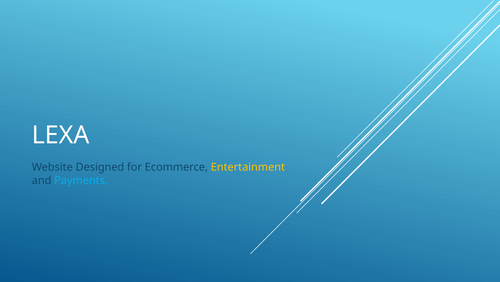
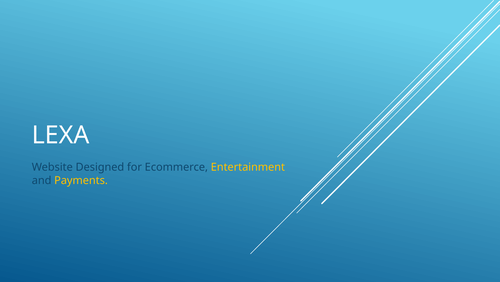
Payments colour: light blue -> yellow
